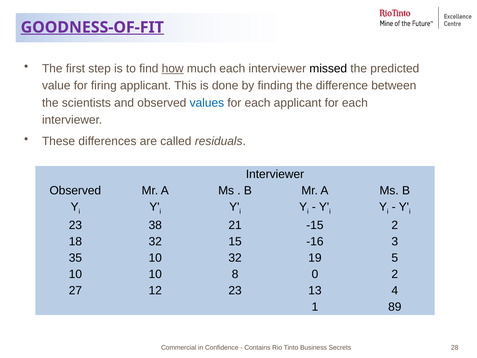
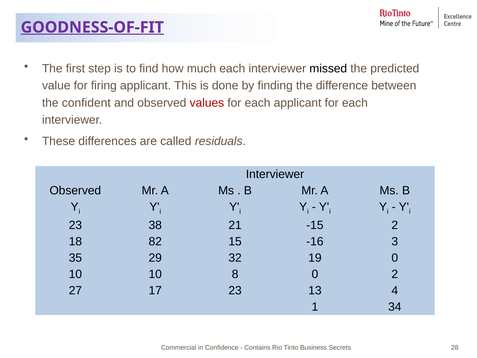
how underline: present -> none
scientists: scientists -> confident
values colour: blue -> red
18 32: 32 -> 82
35 10: 10 -> 29
19 5: 5 -> 0
12: 12 -> 17
89: 89 -> 34
